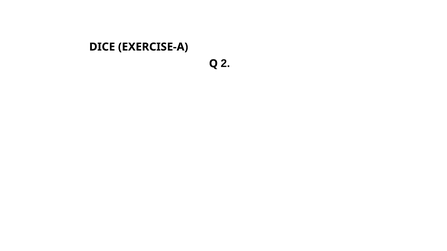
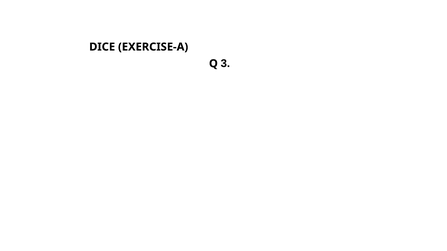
2: 2 -> 3
